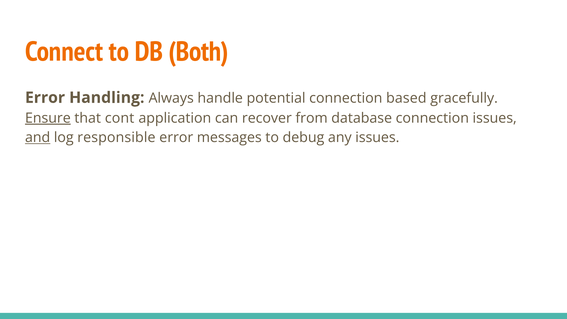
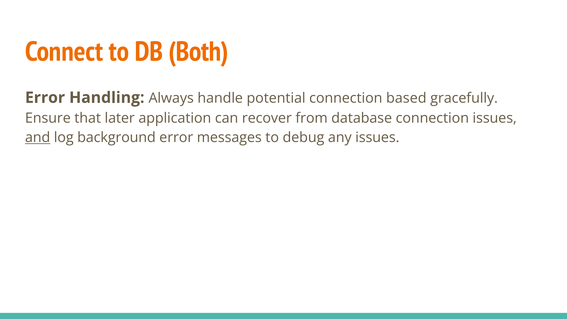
Ensure underline: present -> none
cont: cont -> later
responsible: responsible -> background
